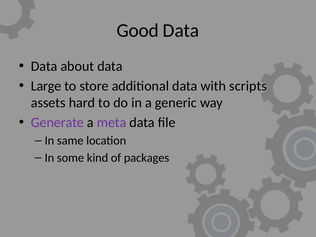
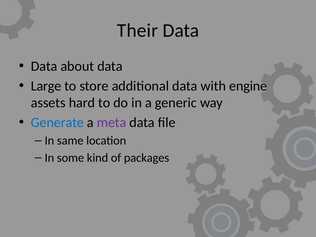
Good: Good -> Their
scripts: scripts -> engine
Generate colour: purple -> blue
